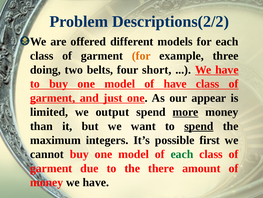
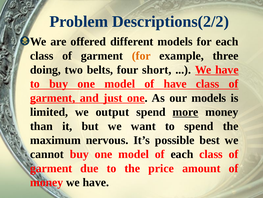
our appear: appear -> models
spend at (199, 126) underline: present -> none
integers: integers -> nervous
first: first -> best
each at (182, 154) colour: green -> black
there: there -> price
